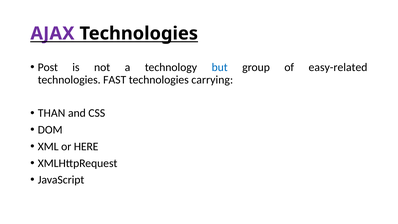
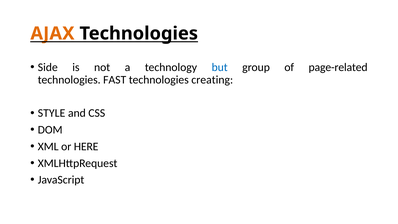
AJAX colour: purple -> orange
Post: Post -> Side
easy-related: easy-related -> page-related
carrying: carrying -> creating
THAN: THAN -> STYLE
